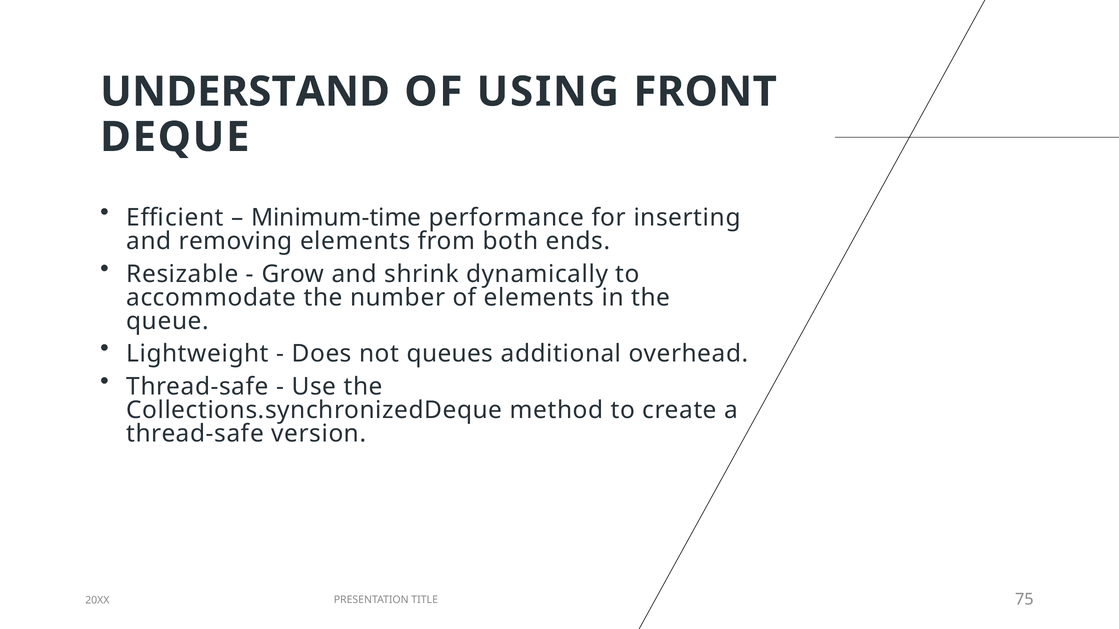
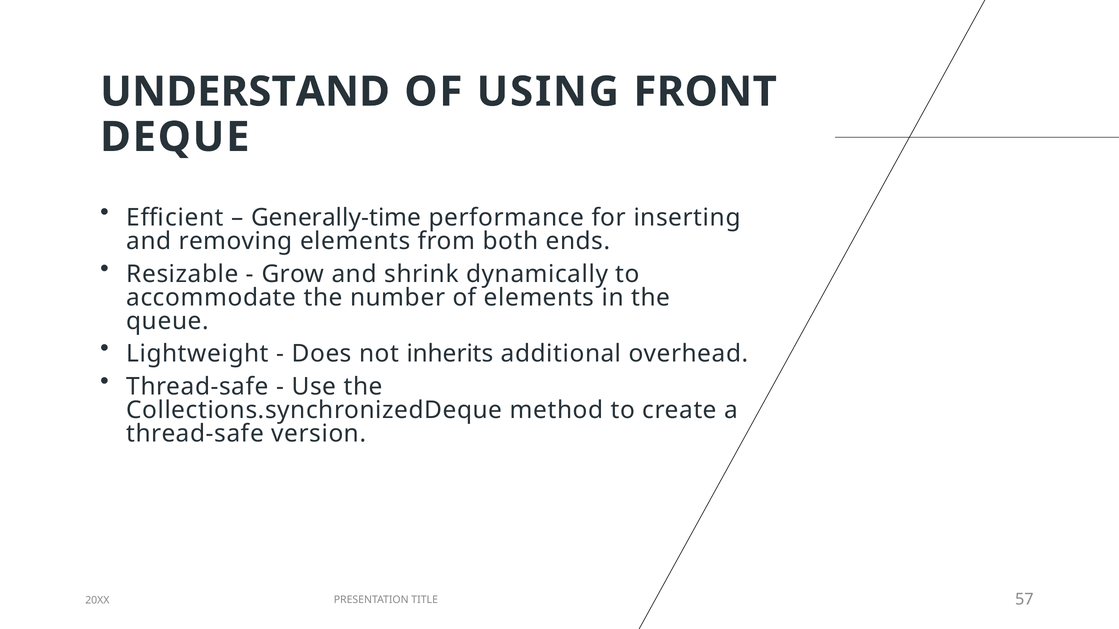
Minimum-time: Minimum-time -> Generally-time
queues: queues -> inherits
75: 75 -> 57
